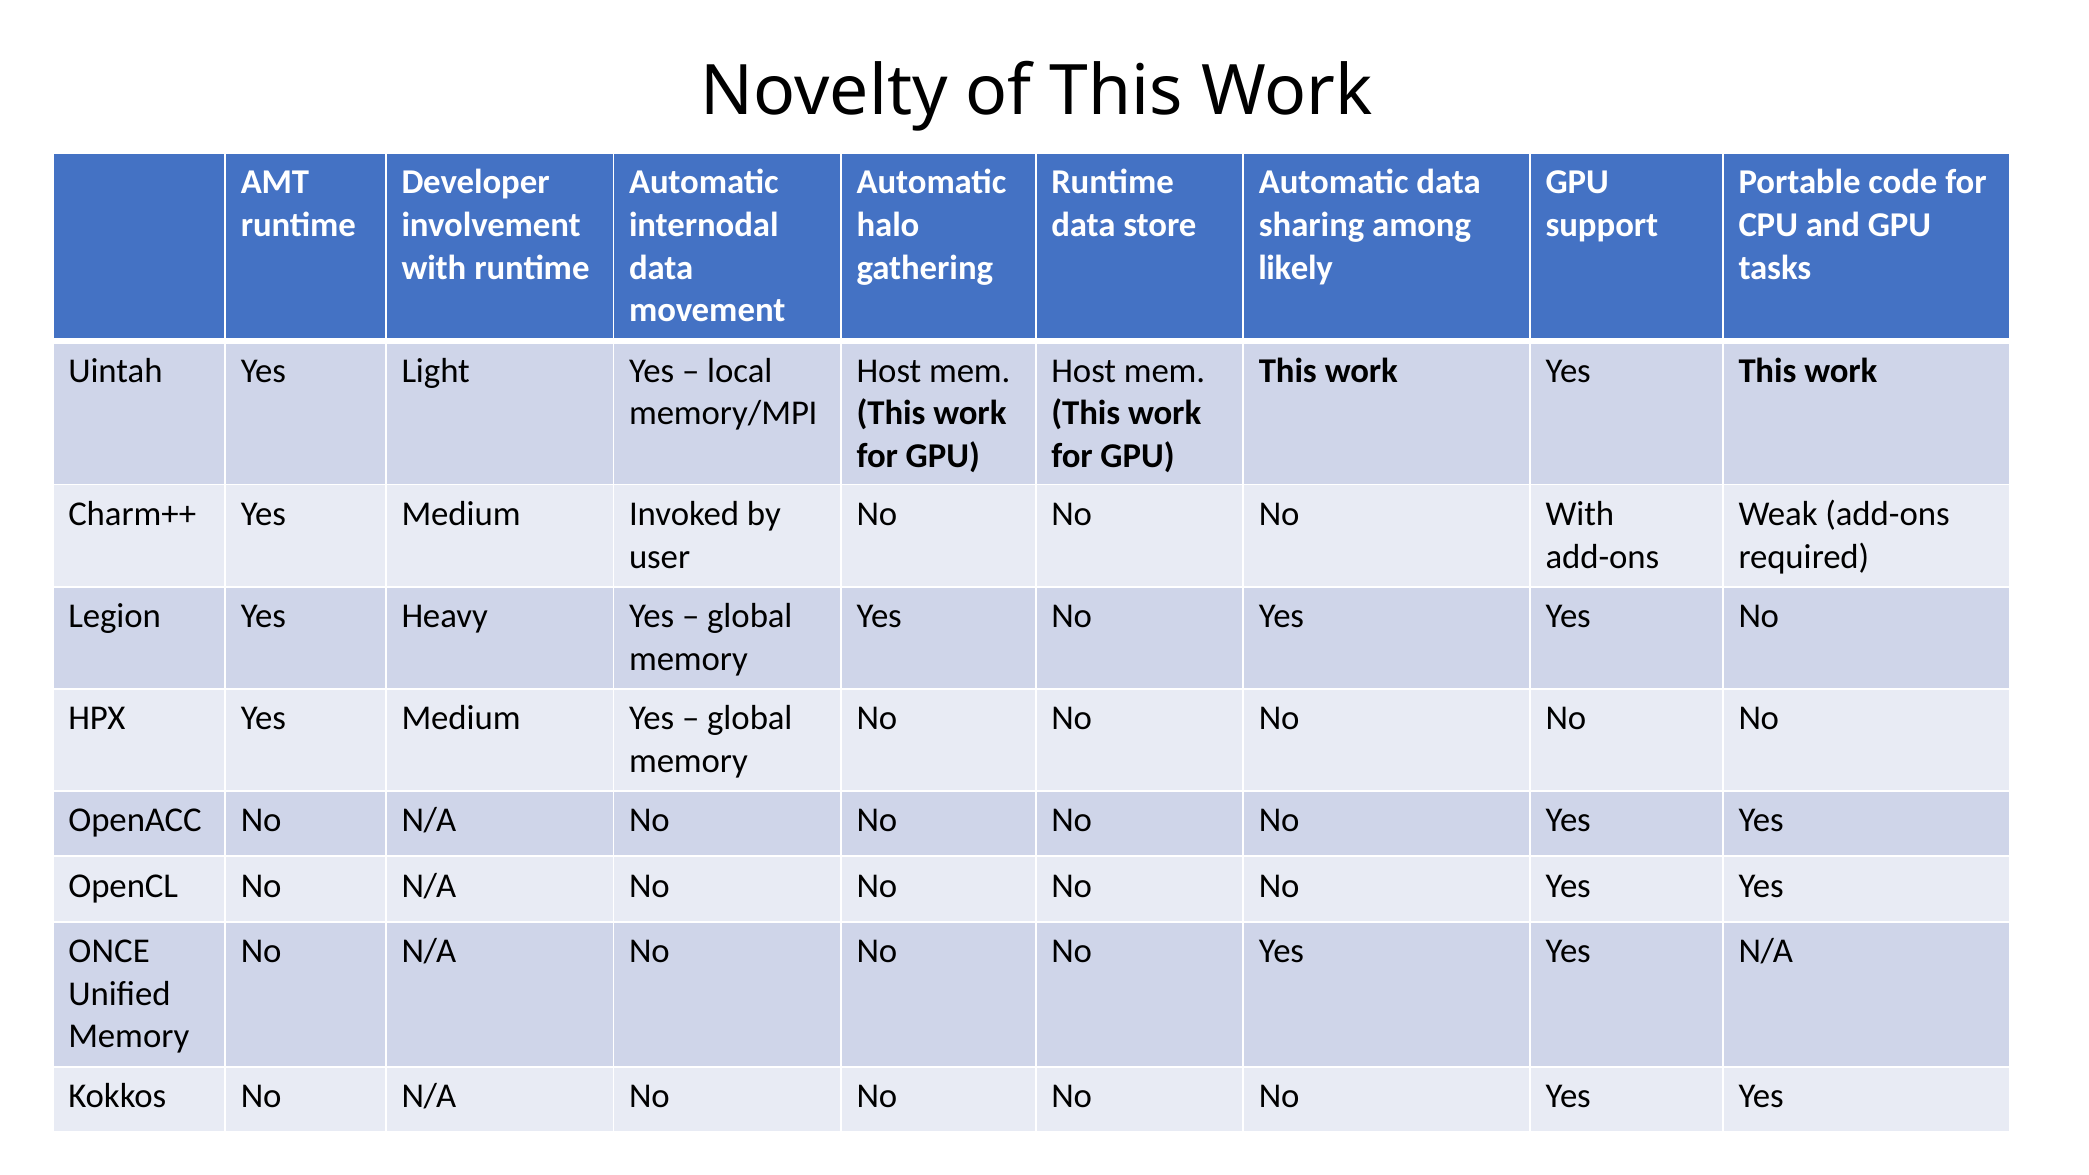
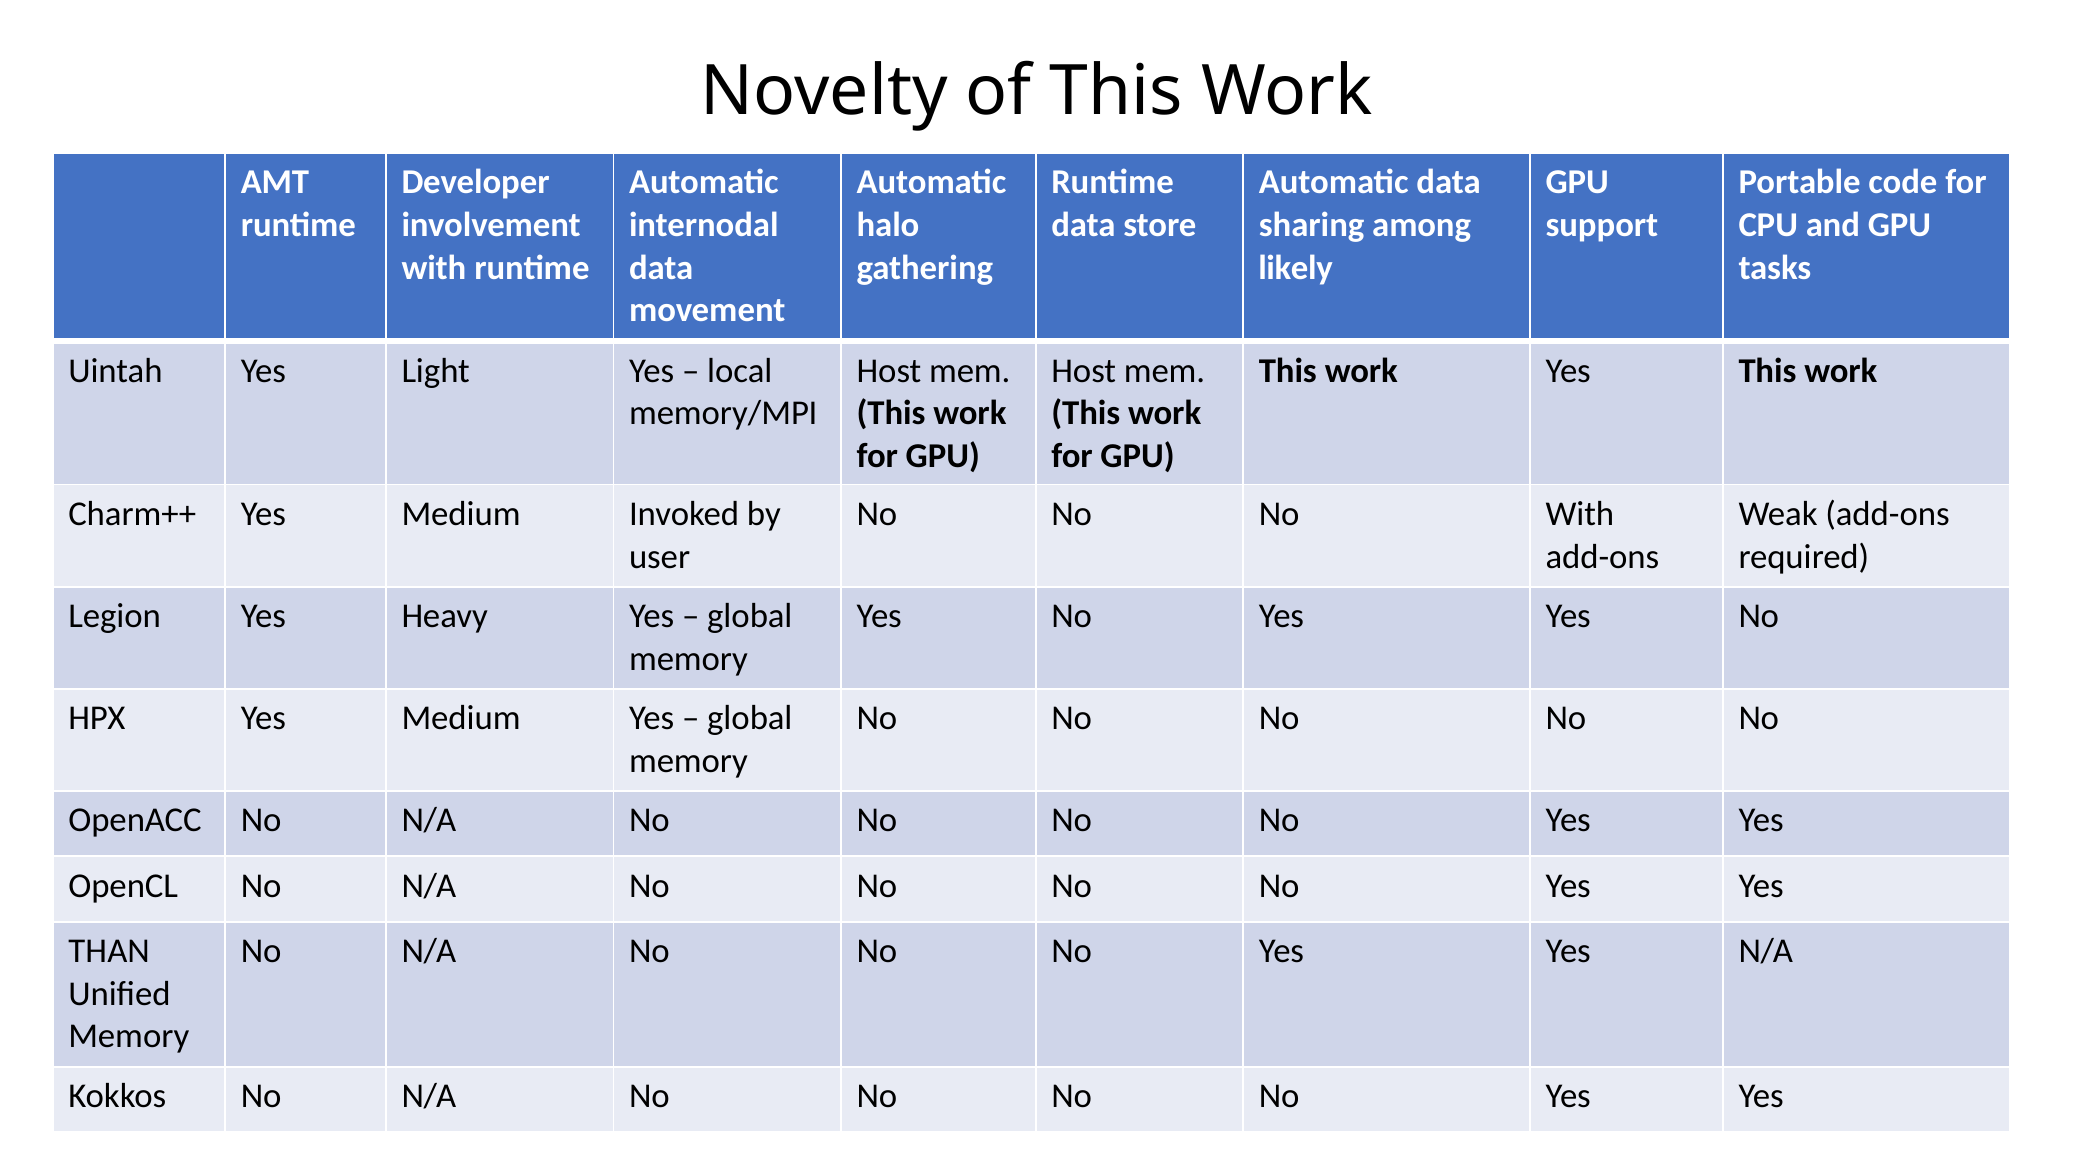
ONCE: ONCE -> THAN
